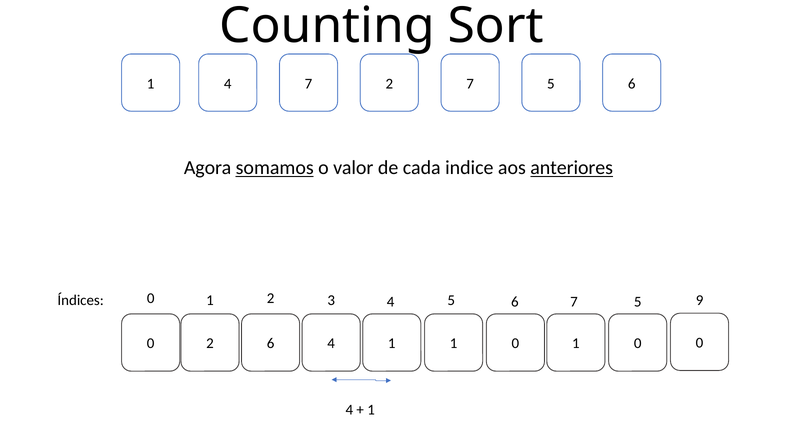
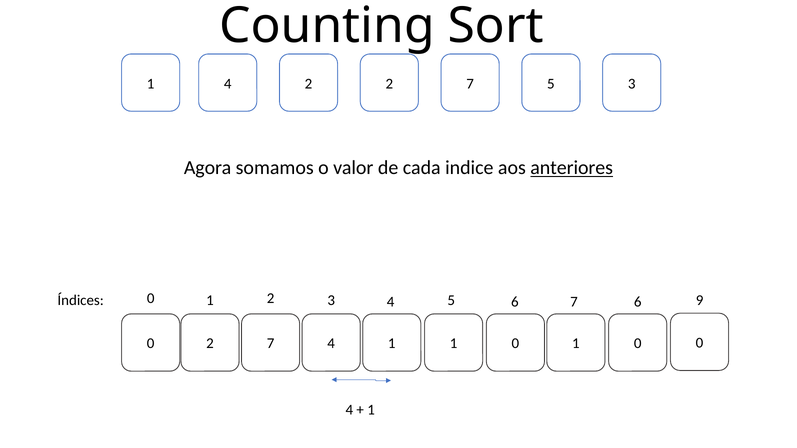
4 7: 7 -> 2
7 5 6: 6 -> 3
somamos underline: present -> none
6 7 5: 5 -> 6
0 2 6: 6 -> 7
